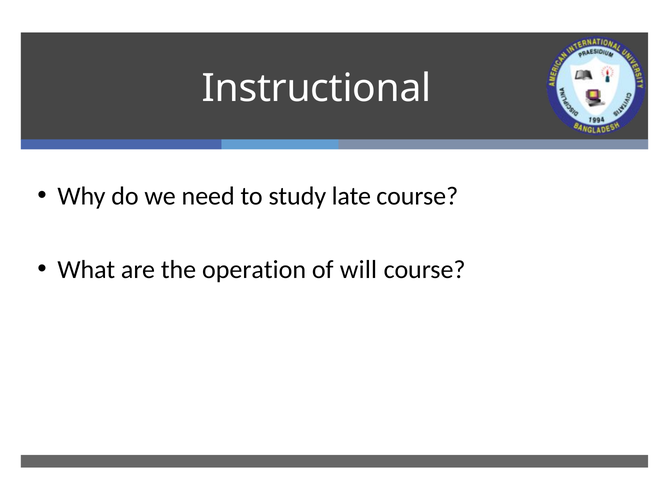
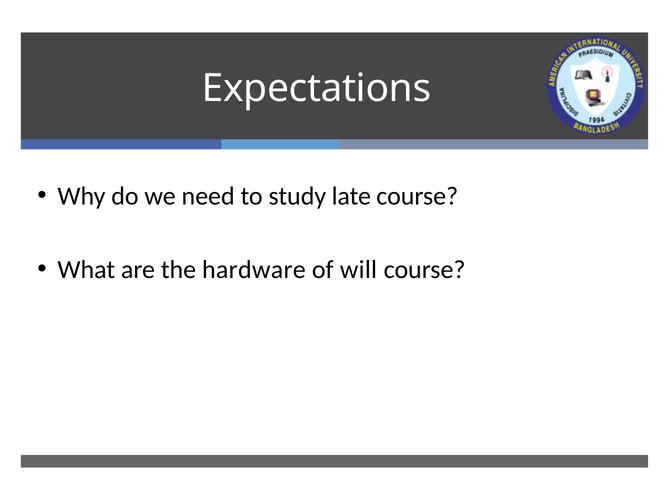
Instructional: Instructional -> Expectations
operation: operation -> hardware
